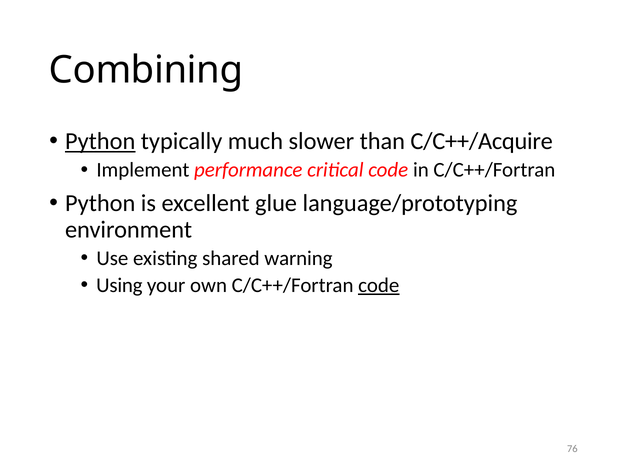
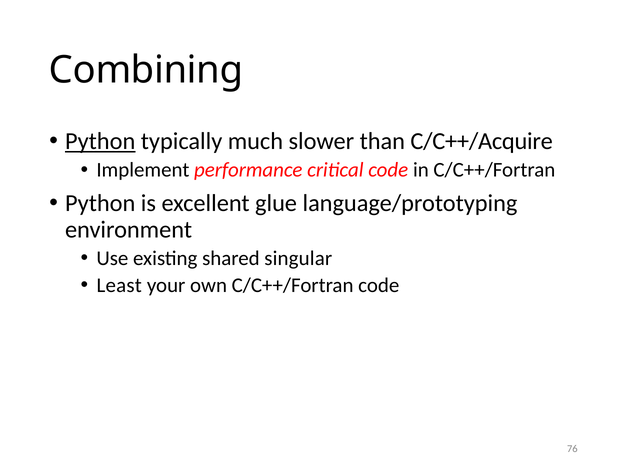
warning: warning -> singular
Using: Using -> Least
code at (379, 285) underline: present -> none
